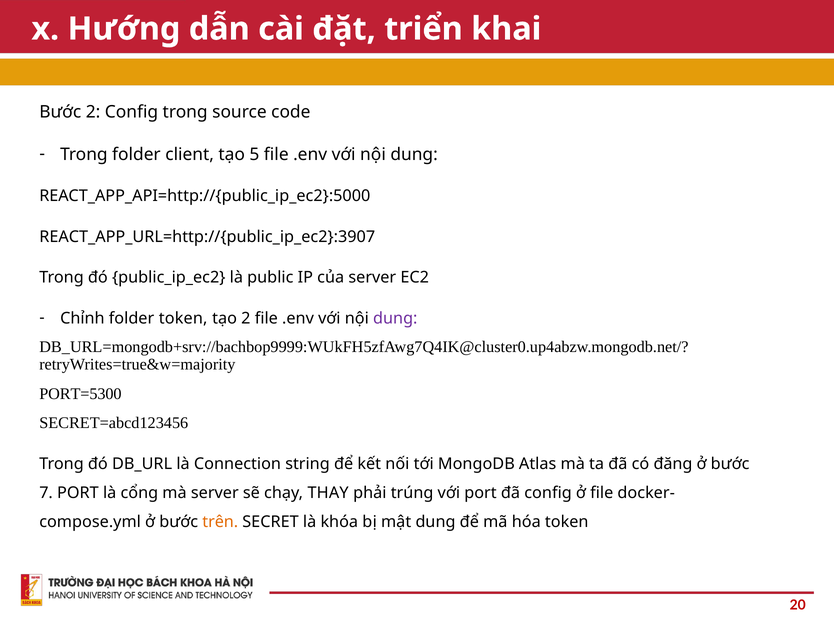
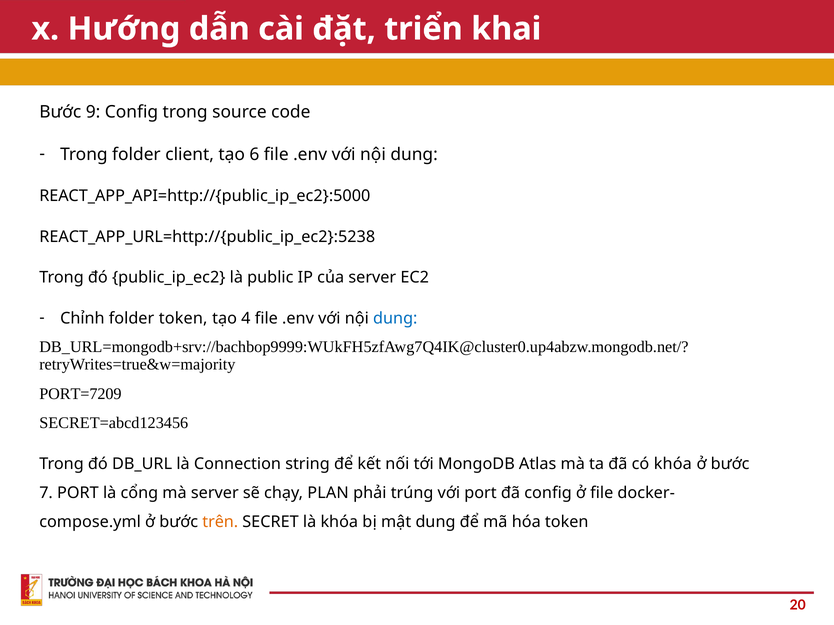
Bước 2: 2 -> 9
5: 5 -> 6
REACT_APP_URL=http://{public_ip_ec2}:3907: REACT_APP_URL=http://{public_ip_ec2}:3907 -> REACT_APP_URL=http://{public_ip_ec2}:5238
tạo 2: 2 -> 4
dung at (395, 318) colour: purple -> blue
PORT=5300: PORT=5300 -> PORT=7209
có đăng: đăng -> khóa
THAY: THAY -> PLAN
